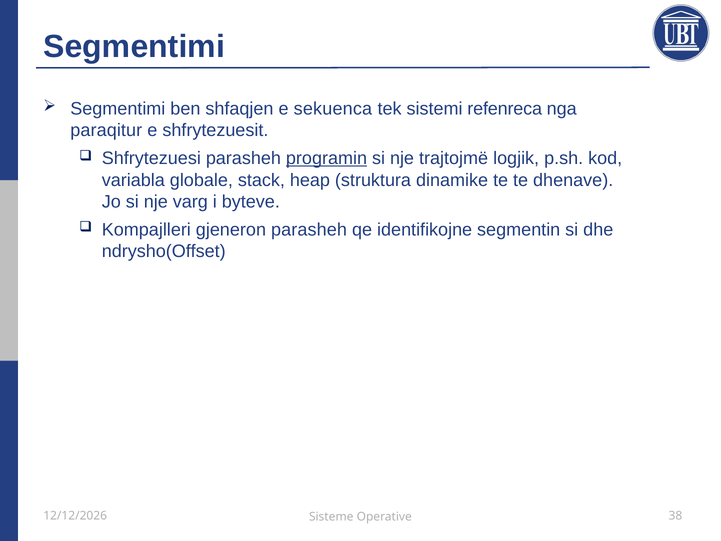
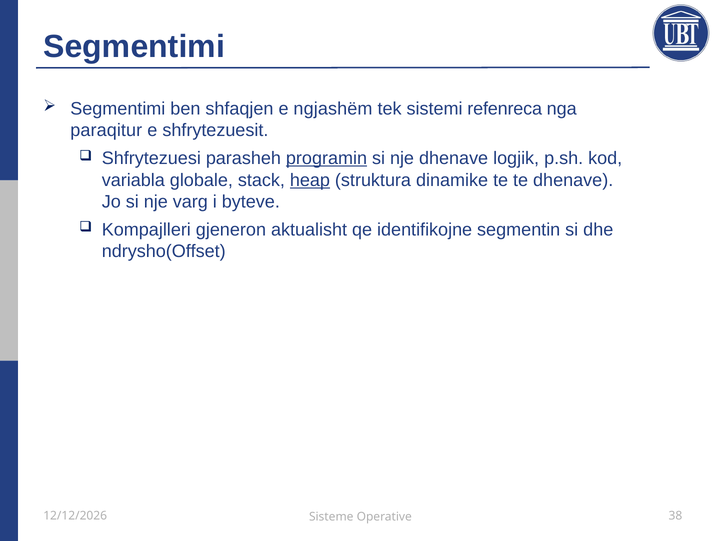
sekuenca: sekuenca -> ngjashëm
nje trajtojmë: trajtojmë -> dhenave
heap underline: none -> present
gjeneron parasheh: parasheh -> aktualisht
